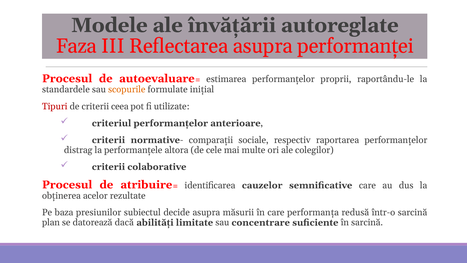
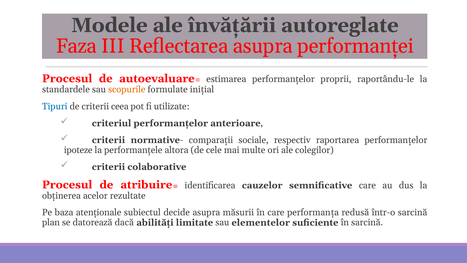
Tipuri colour: red -> blue
distrag: distrag -> ipoteze
presiunilor: presiunilor -> atenționale
concentrare: concentrare -> elementelor
